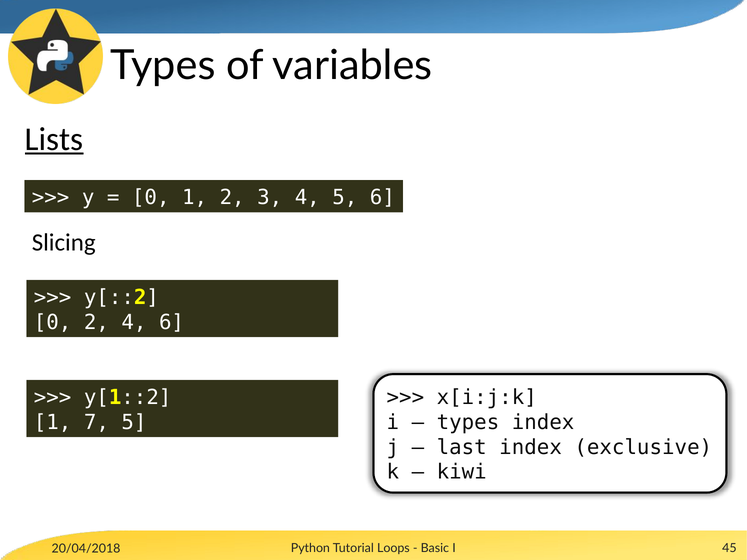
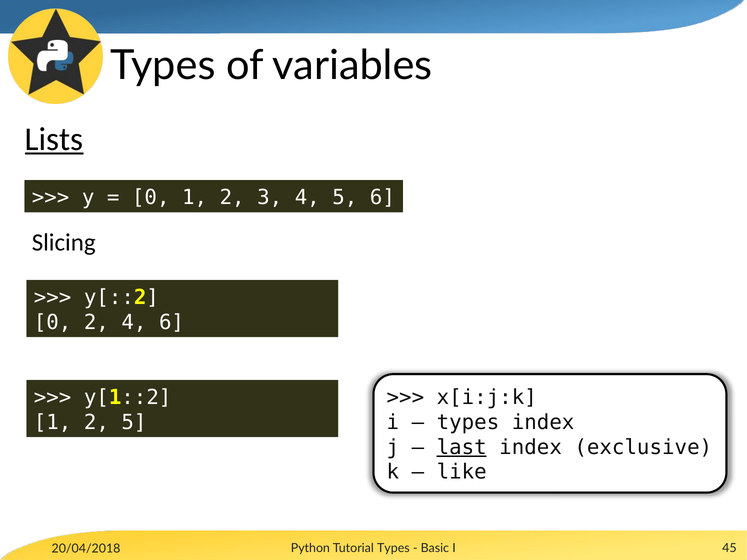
7 at (96, 423): 7 -> 2
last underline: none -> present
kiwi: kiwi -> like
Tutorial Loops: Loops -> Types
